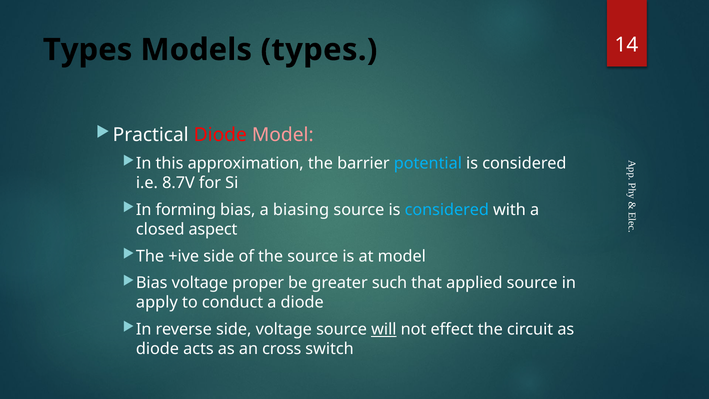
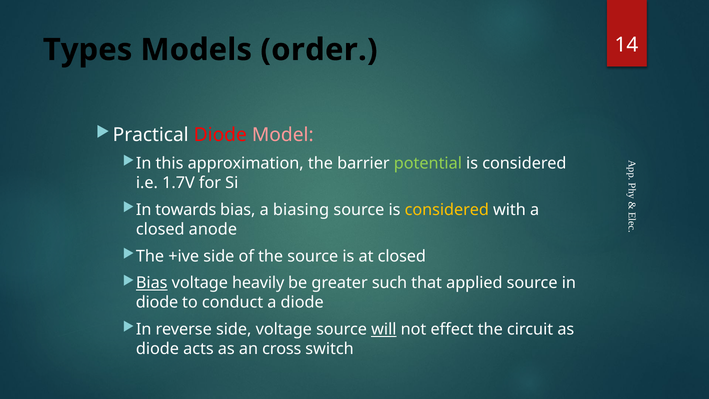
Models types: types -> order
potential colour: light blue -> light green
8.7V: 8.7V -> 1.7V
forming: forming -> towards
considered at (447, 210) colour: light blue -> yellow
aspect: aspect -> anode
at model: model -> closed
Bias at (152, 283) underline: none -> present
proper: proper -> heavily
apply at (157, 302): apply -> diode
